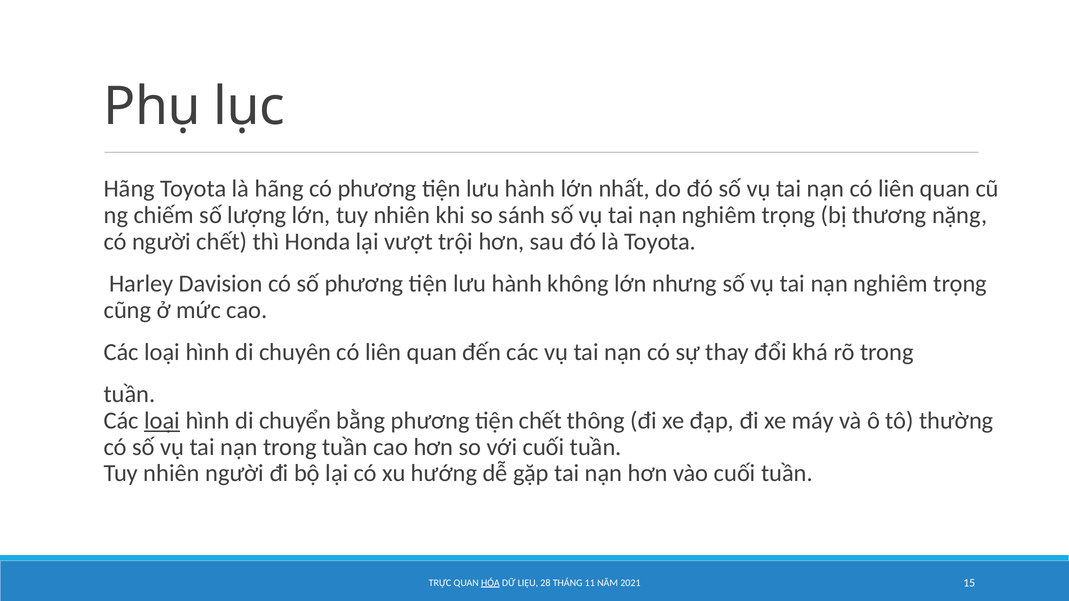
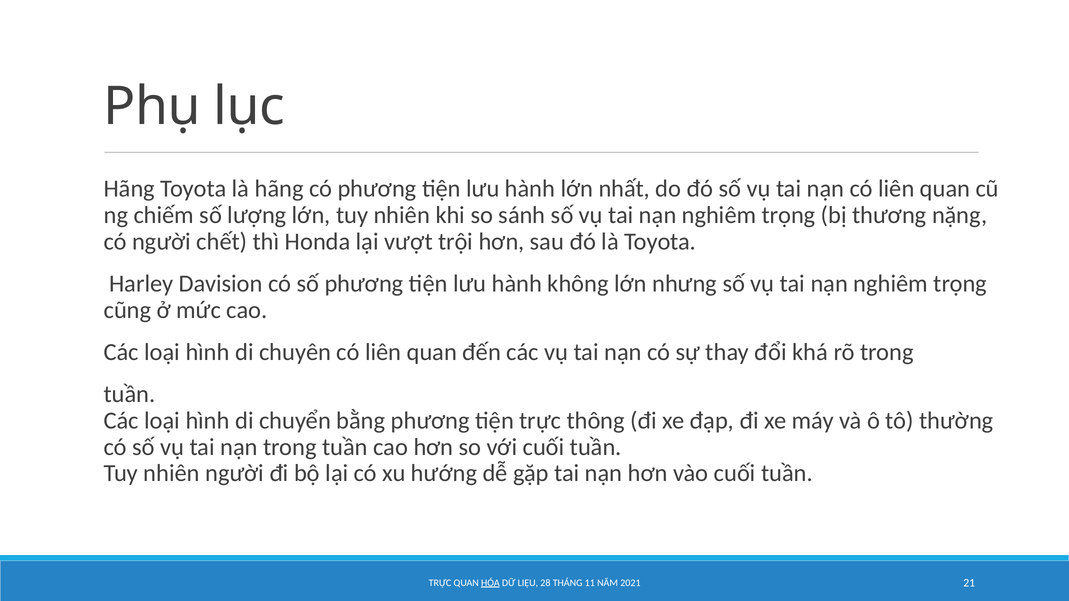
loại at (162, 421) underline: present -> none
tiện chết: chết -> trực
15: 15 -> 21
